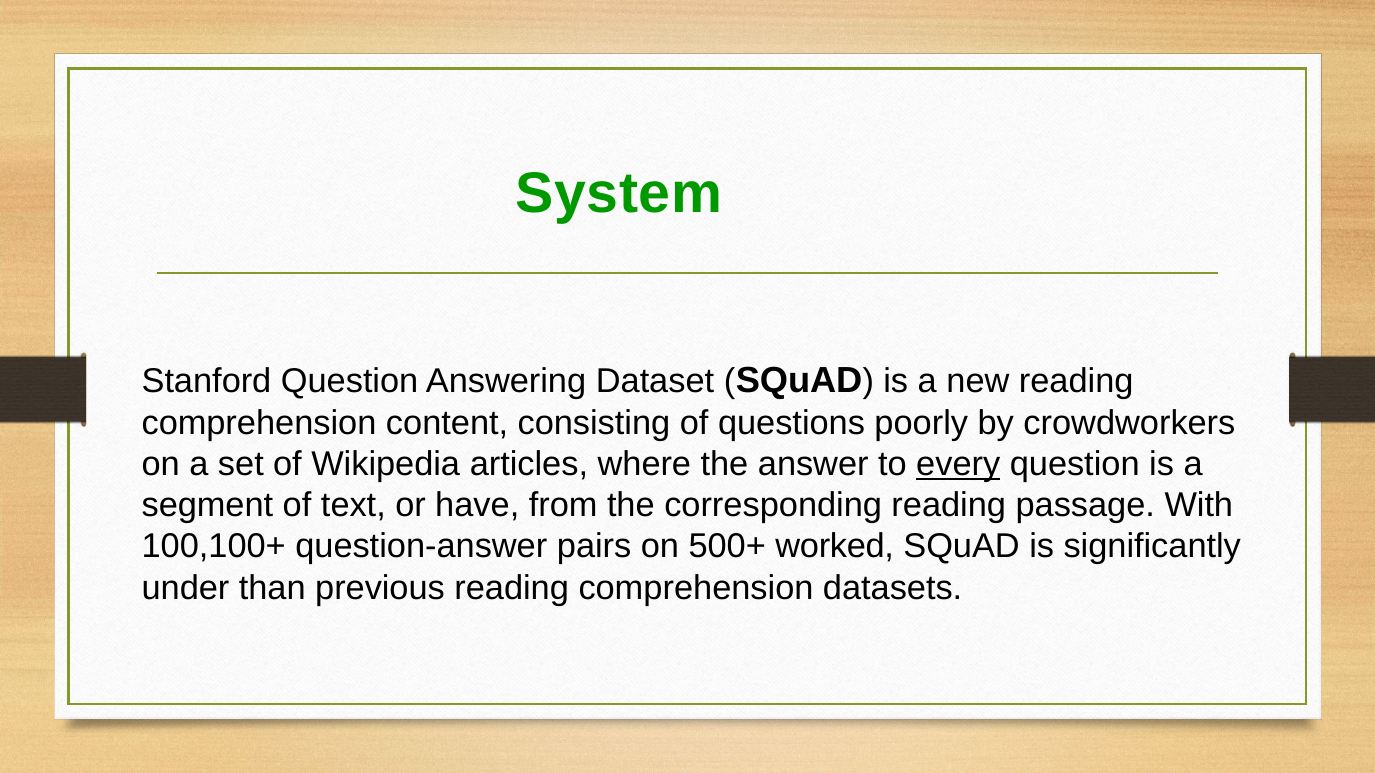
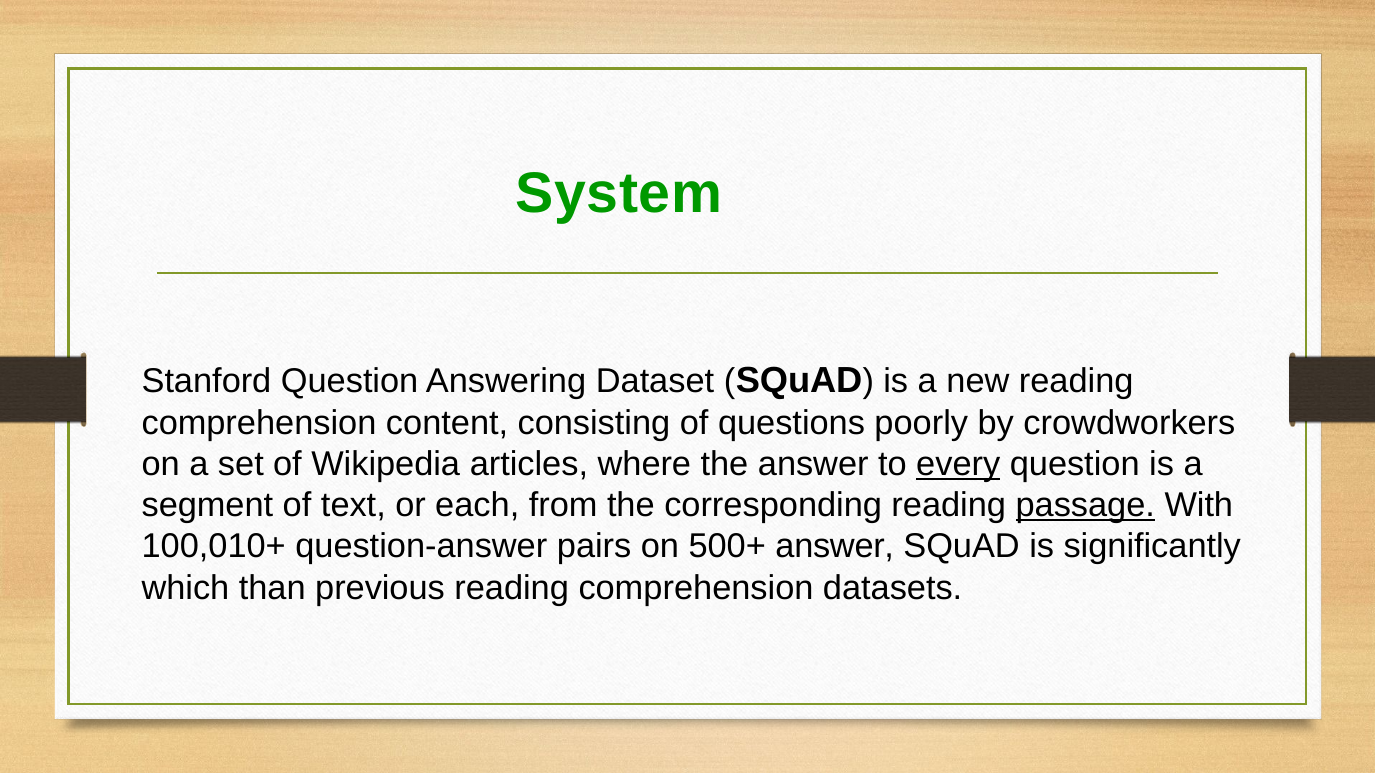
have: have -> each
passage underline: none -> present
100,100+: 100,100+ -> 100,010+
500+ worked: worked -> answer
under: under -> which
